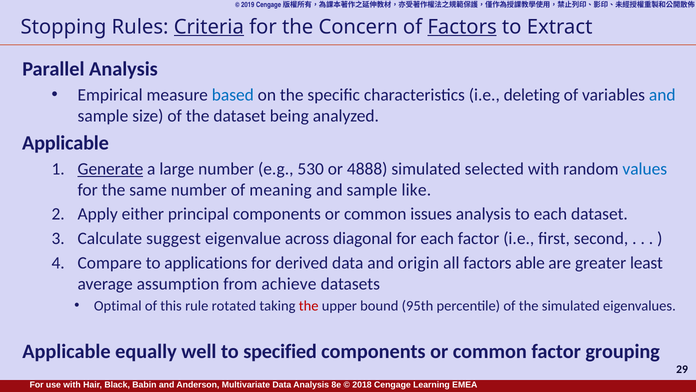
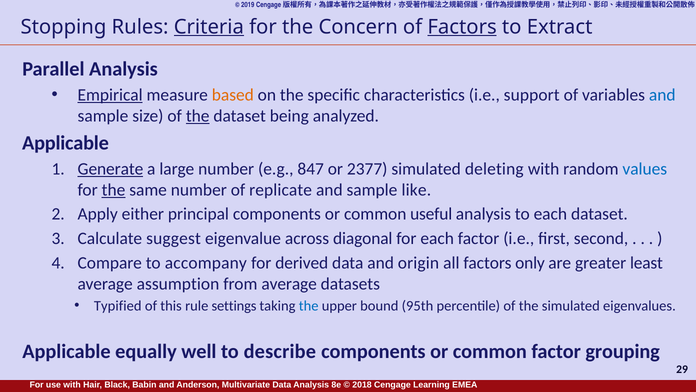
Empirical underline: none -> present
based colour: blue -> orange
deleting: deleting -> support
the at (198, 116) underline: none -> present
530: 530 -> 847
4888: 4888 -> 2377
selected: selected -> deleting
the at (114, 190) underline: none -> present
meaning: meaning -> replicate
issues: issues -> useful
applications: applications -> accompany
able: able -> only
from achieve: achieve -> average
Optimal: Optimal -> Typified
rotated: rotated -> settings
the at (309, 305) colour: red -> blue
specified: specified -> describe
